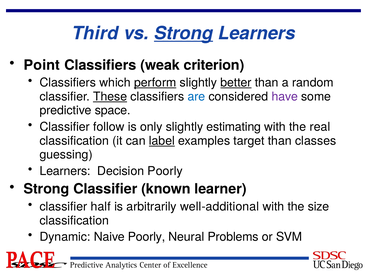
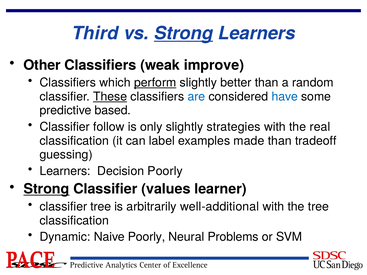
Point: Point -> Other
criterion: criterion -> improve
better underline: present -> none
have colour: purple -> blue
space: space -> based
estimating: estimating -> strategies
label underline: present -> none
target: target -> made
classes: classes -> tradeoff
Strong at (46, 189) underline: none -> present
known: known -> values
classifier half: half -> tree
the size: size -> tree
